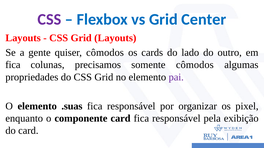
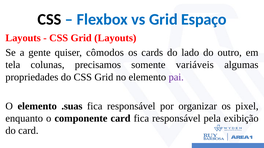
CSS at (49, 19) colour: purple -> black
Center: Center -> Espaço
fica at (13, 65): fica -> tela
somente cômodos: cômodos -> variáveis
